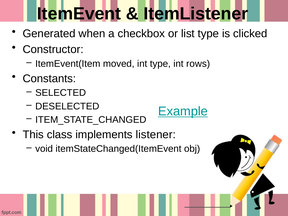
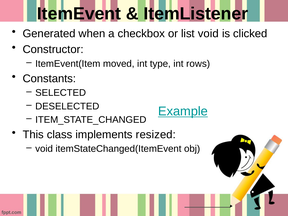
list type: type -> void
listener: listener -> resized
